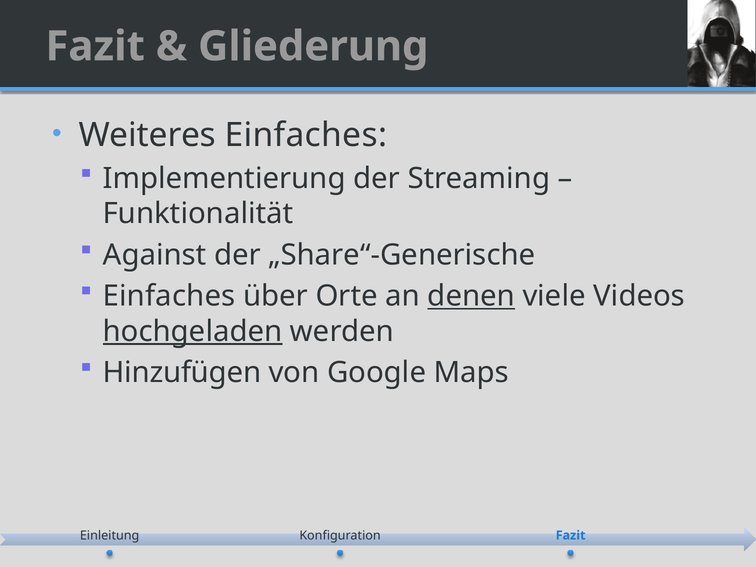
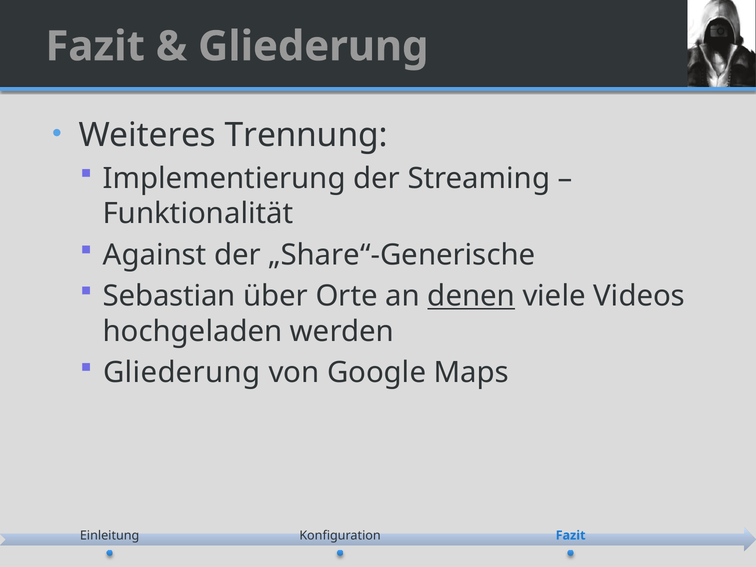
Weiteres Einfaches: Einfaches -> Trennung
Einfaches at (169, 296): Einfaches -> Sebastian
hochgeladen underline: present -> none
Hinzufügen at (182, 373): Hinzufügen -> Gliederung
